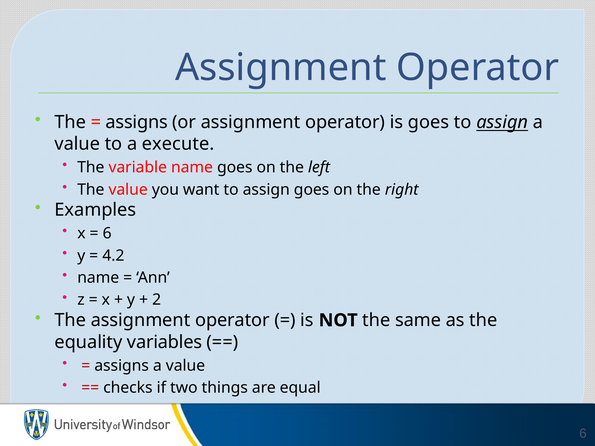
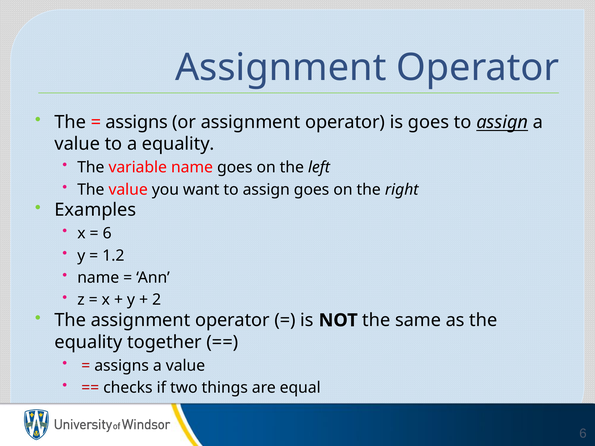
a execute: execute -> equality
4.2: 4.2 -> 1.2
variables: variables -> together
